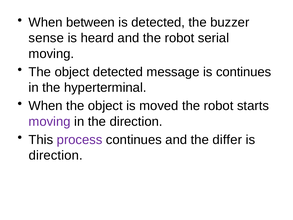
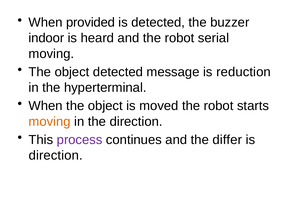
between: between -> provided
sense: sense -> indoor
is continues: continues -> reduction
moving at (50, 121) colour: purple -> orange
